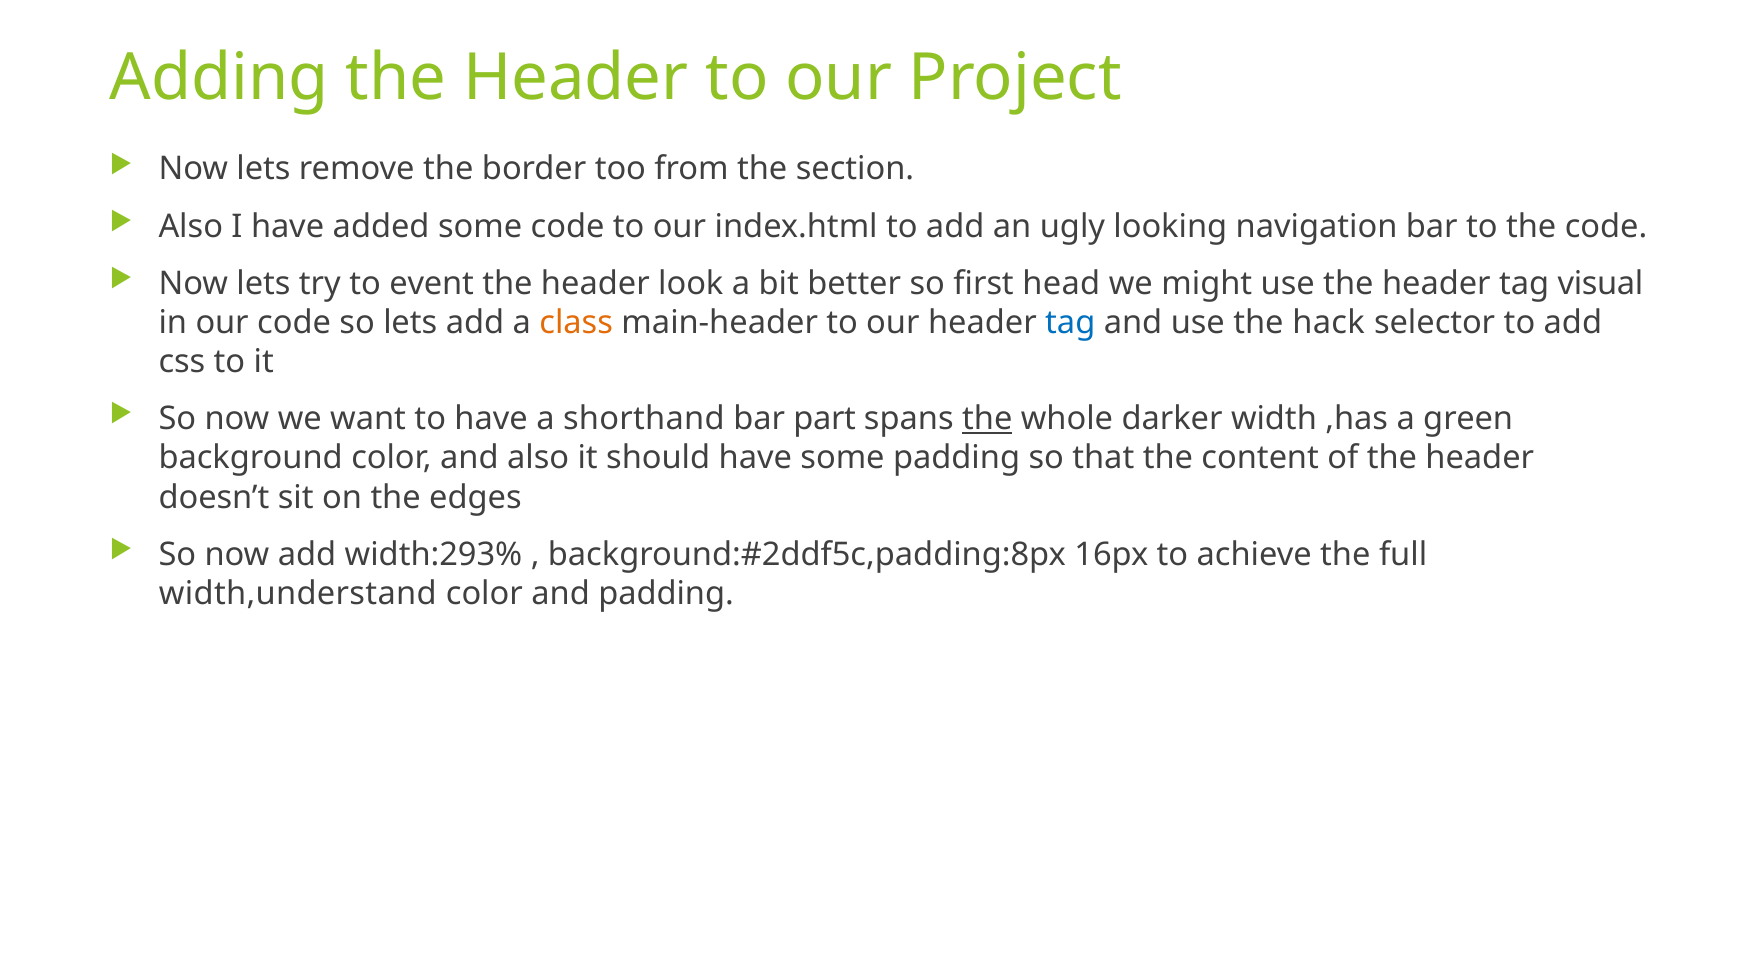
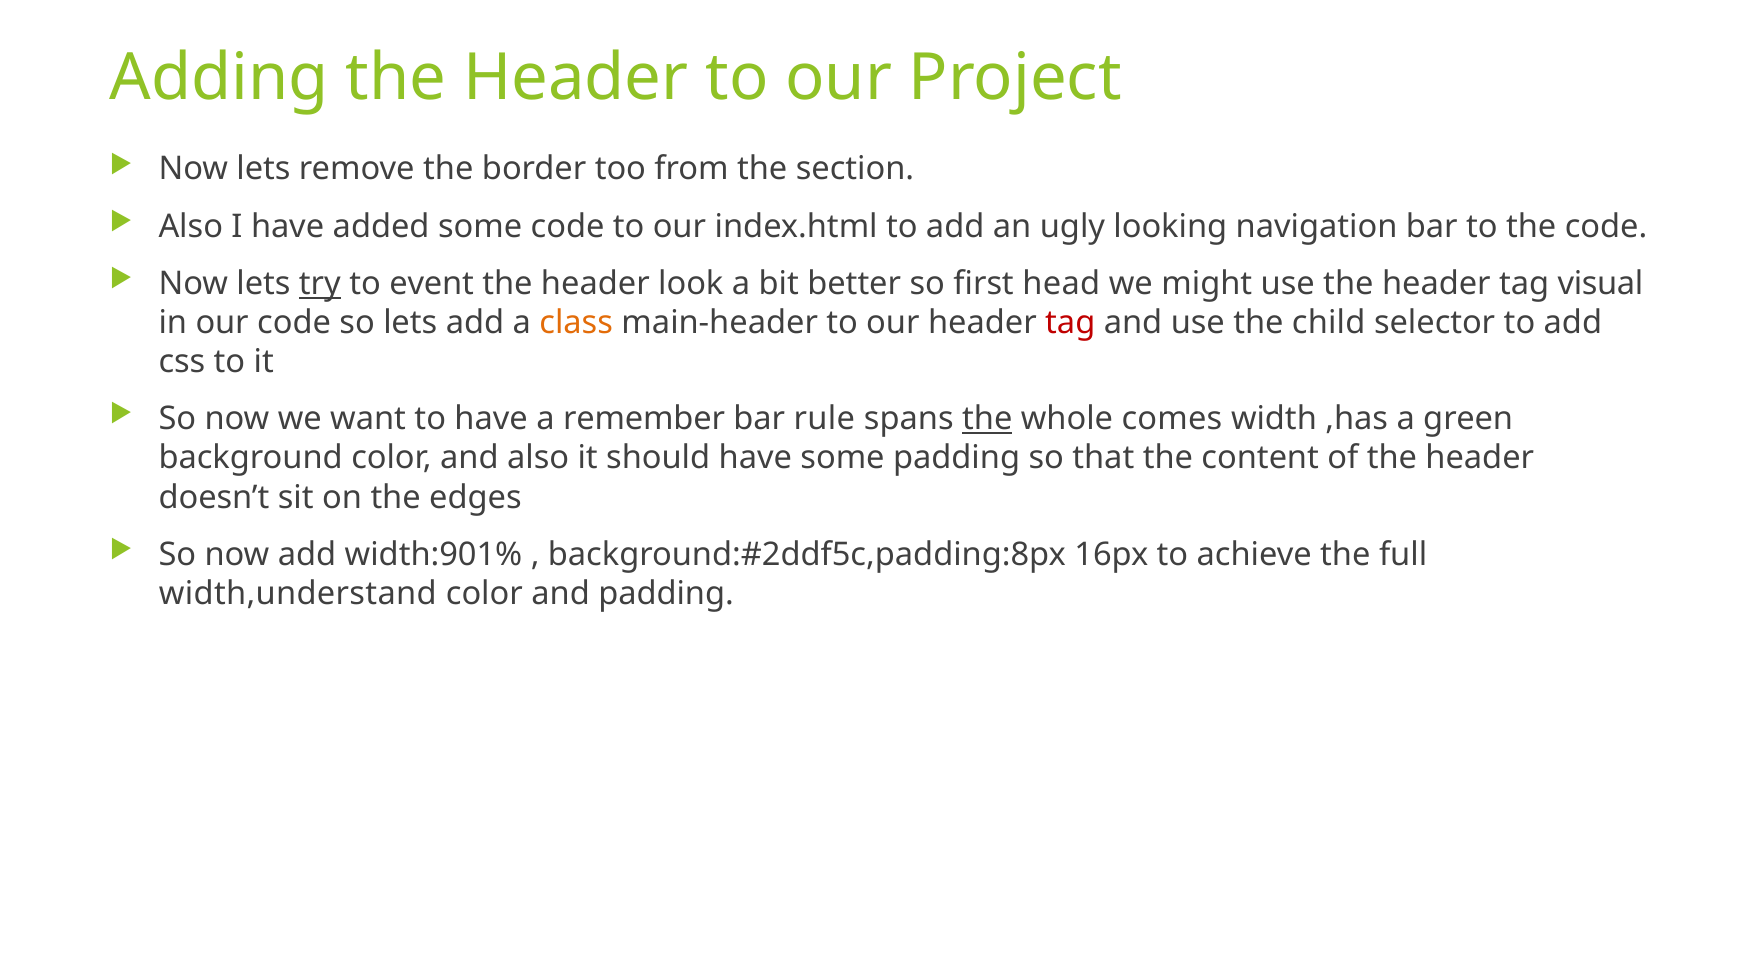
try underline: none -> present
tag at (1070, 323) colour: blue -> red
hack: hack -> child
shorthand: shorthand -> remember
part: part -> rule
darker: darker -> comes
width:293%: width:293% -> width:901%
